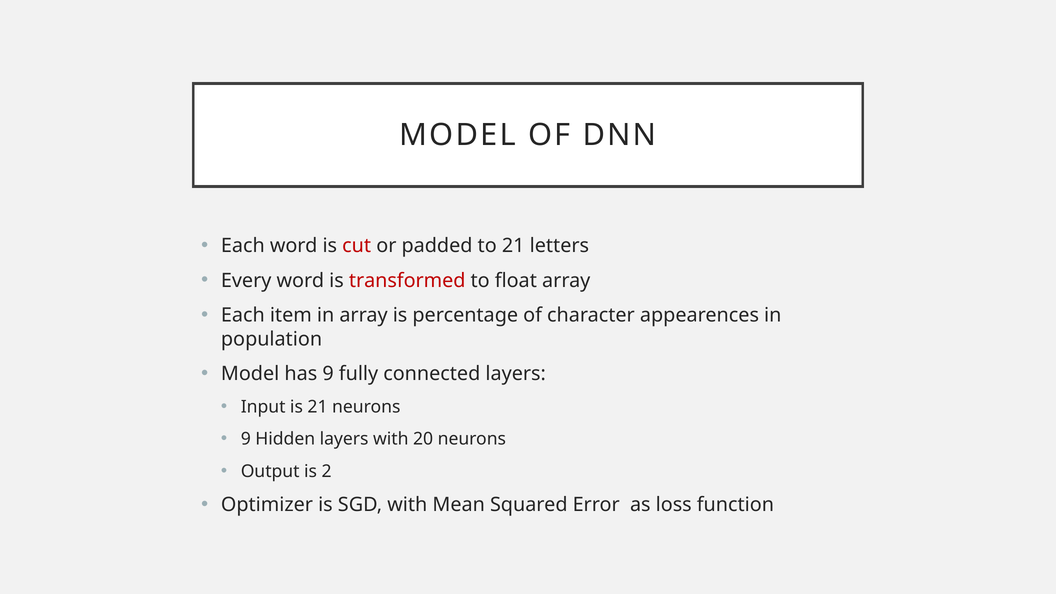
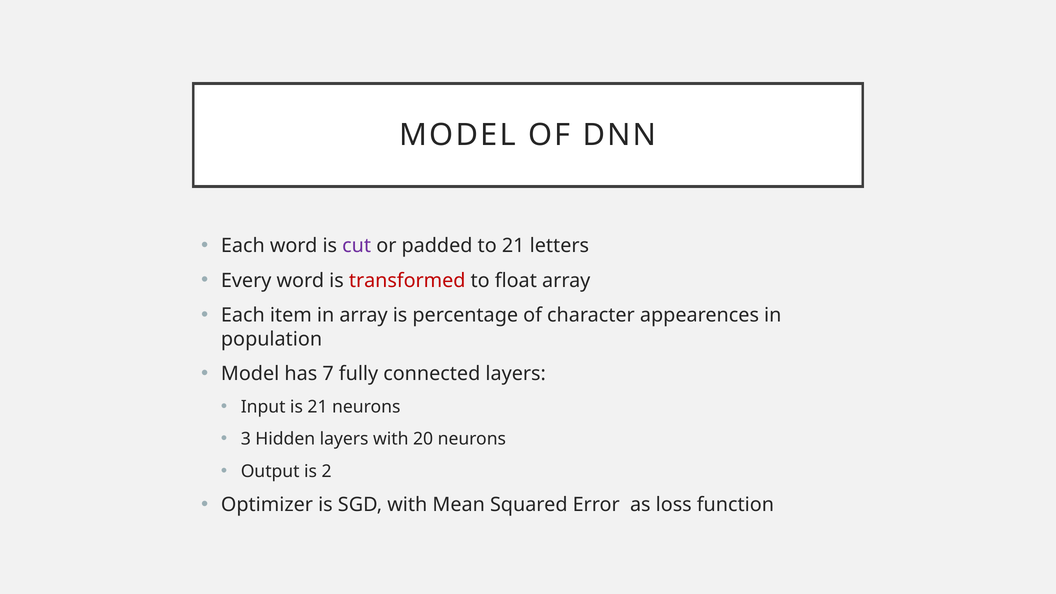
cut colour: red -> purple
has 9: 9 -> 7
9 at (246, 439): 9 -> 3
